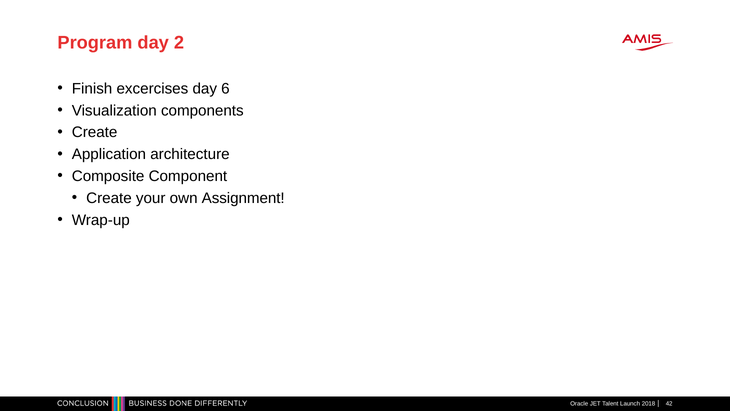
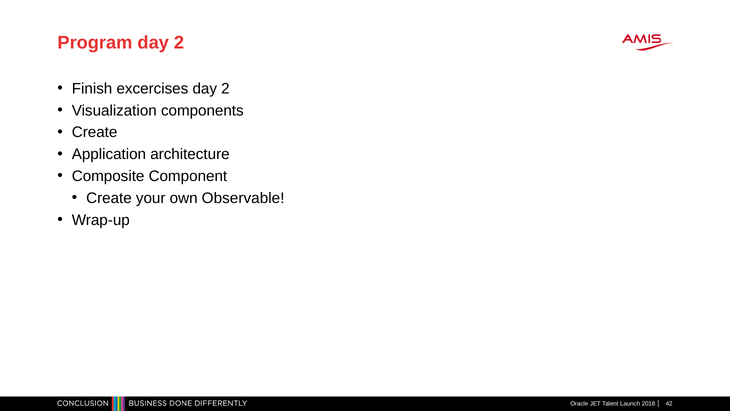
excercises day 6: 6 -> 2
Assignment: Assignment -> Observable
